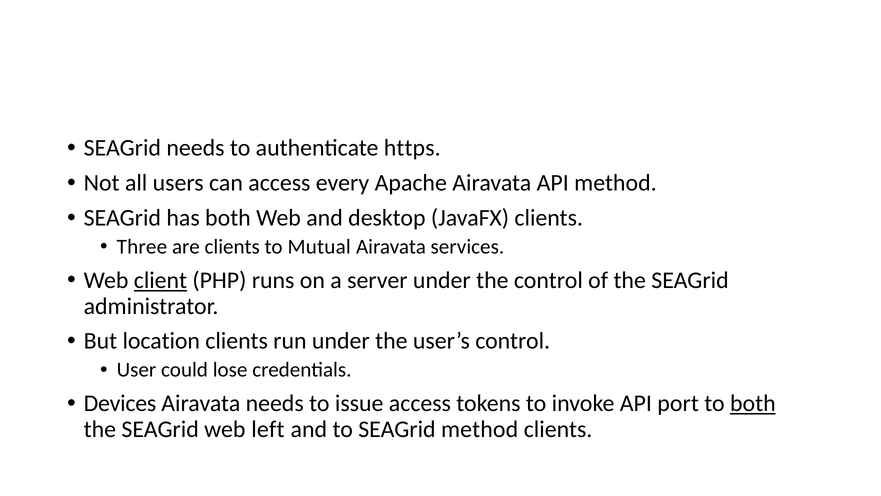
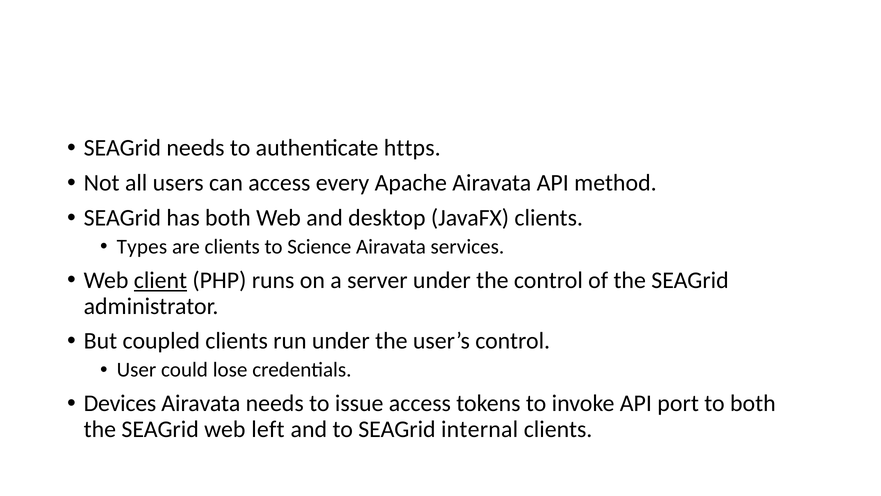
Three: Three -> Types
Mutual: Mutual -> Science
location: location -> coupled
both at (753, 403) underline: present -> none
SEAGrid method: method -> internal
